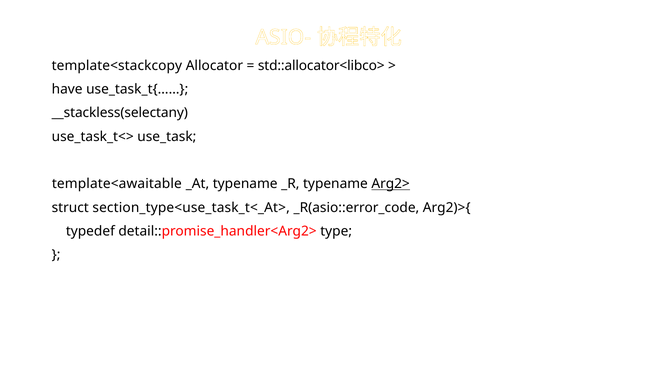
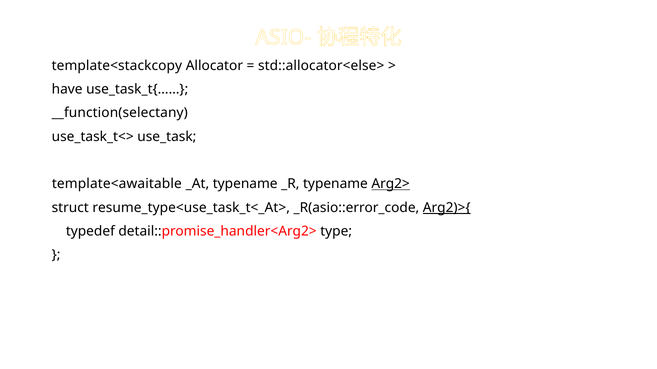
std::allocator<libco>: std::allocator<libco> -> std::allocator<else>
__stackless(selectany: __stackless(selectany -> __function(selectany
section_type<use_task_t<_At>: section_type<use_task_t<_At> -> resume_type<use_task_t<_At>
Arg2)>{ underline: none -> present
